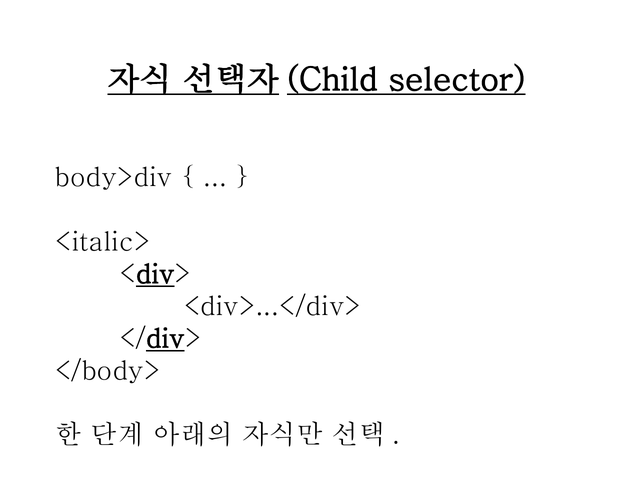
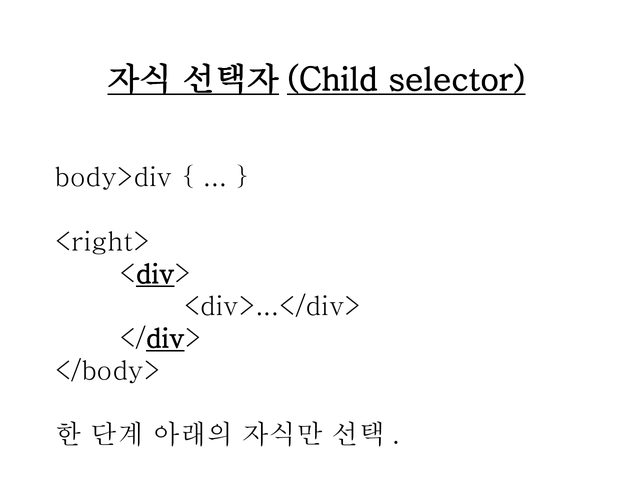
<italic>: <italic> -> <right>
